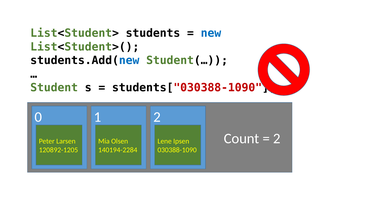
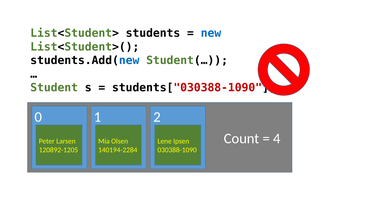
2 at (277, 138): 2 -> 4
